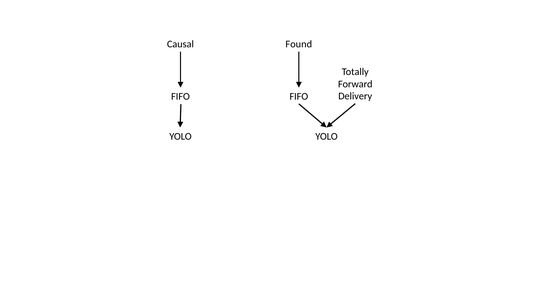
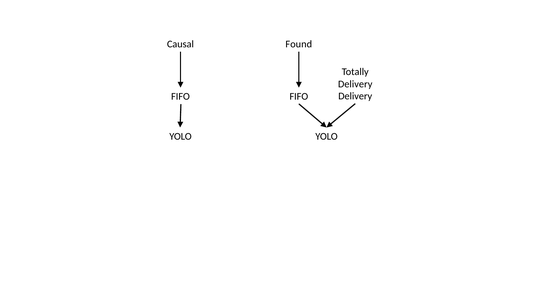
Forward at (355, 84): Forward -> Delivery
